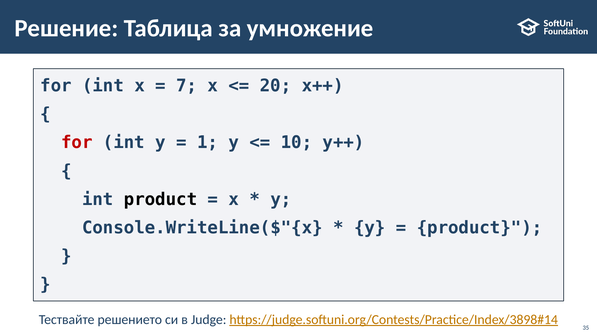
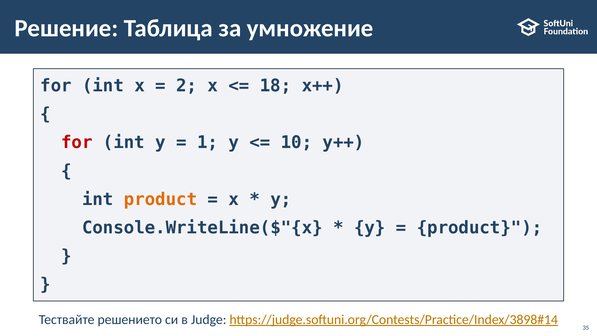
7: 7 -> 2
20: 20 -> 18
product at (161, 199) colour: black -> orange
